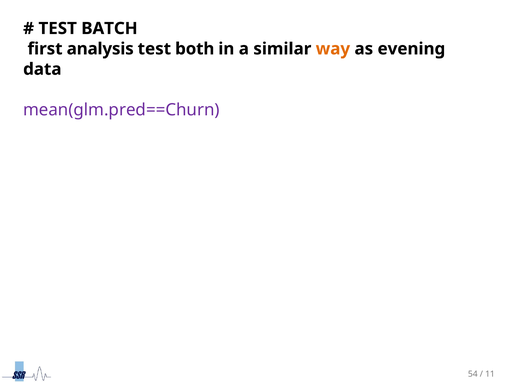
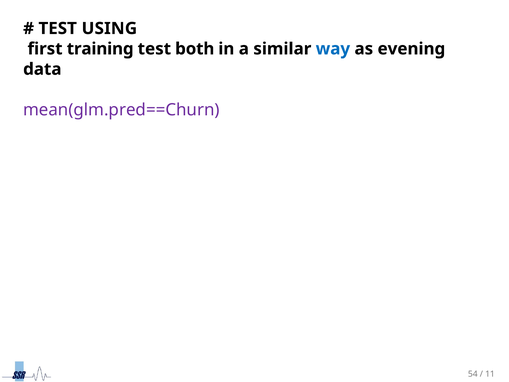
BATCH: BATCH -> USING
analysis: analysis -> training
way colour: orange -> blue
